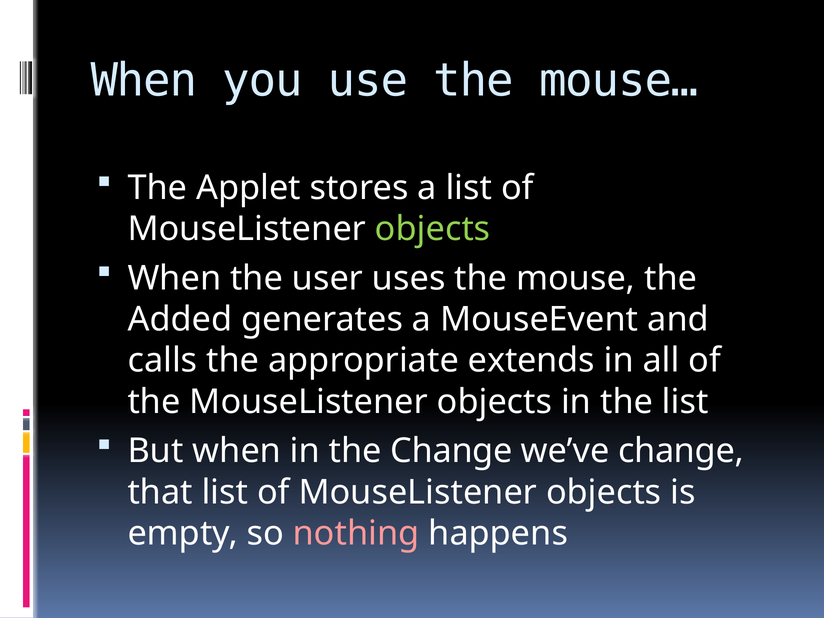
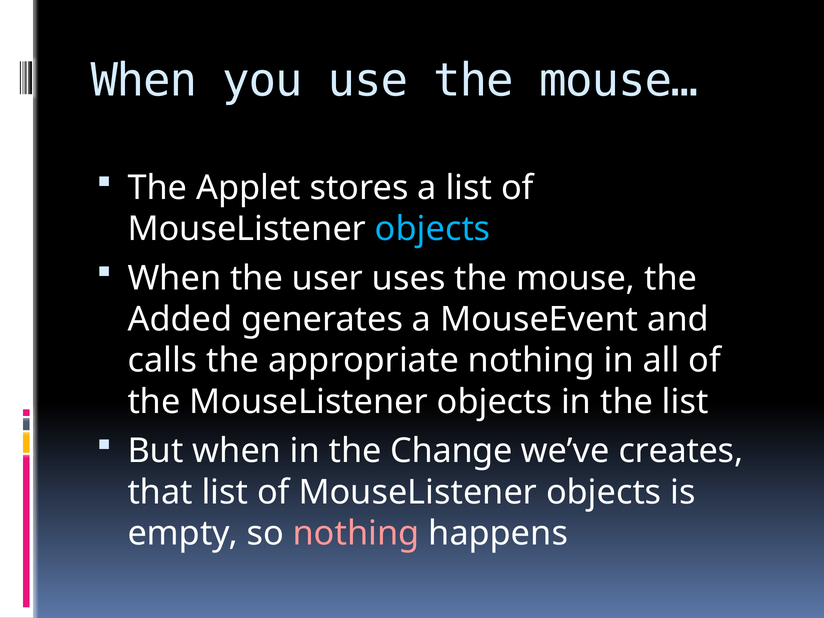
objects at (433, 229) colour: light green -> light blue
appropriate extends: extends -> nothing
we’ve change: change -> creates
